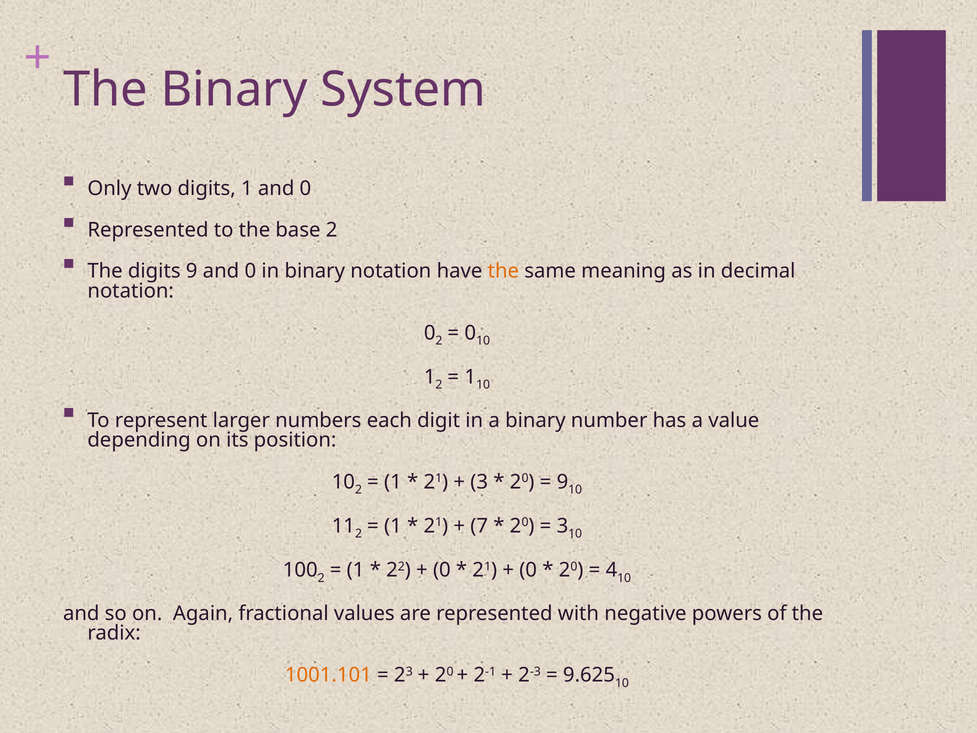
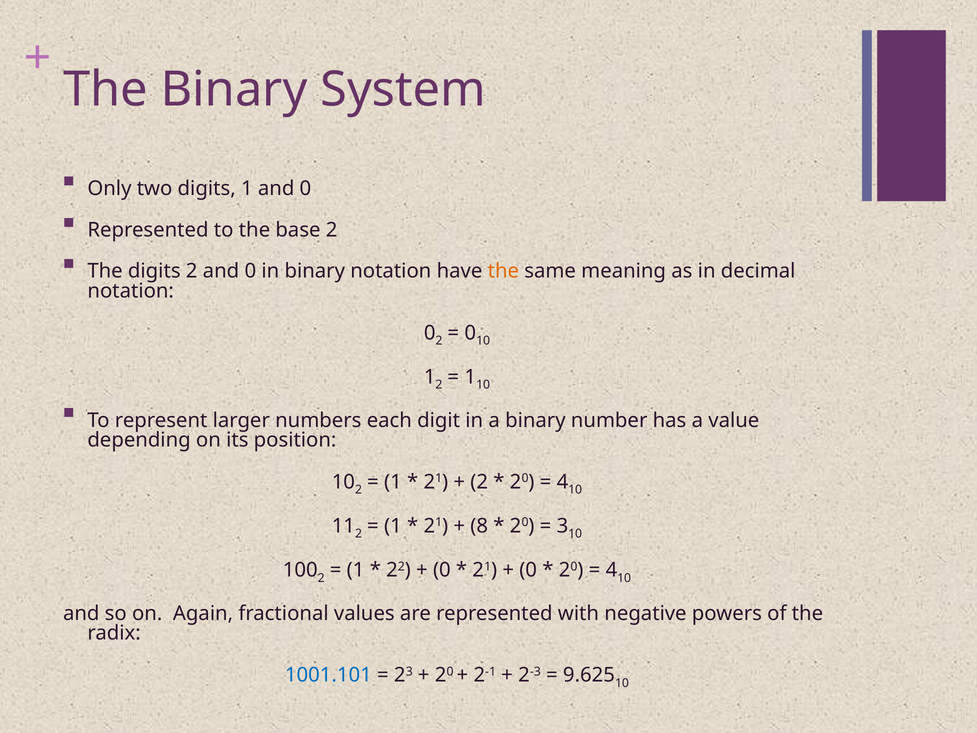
digits 9: 9 -> 2
3 at (479, 482): 3 -> 2
9 at (562, 482): 9 -> 4
7: 7 -> 8
1001.101 colour: orange -> blue
